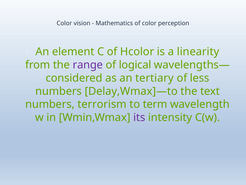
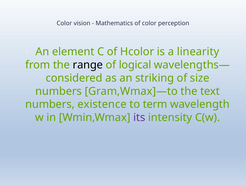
range colour: purple -> black
tertiary: tertiary -> striking
less: less -> size
Delay,Wmax]—to: Delay,Wmax]—to -> Gram,Wmax]—to
terrorism: terrorism -> existence
